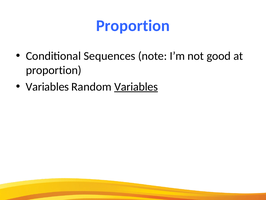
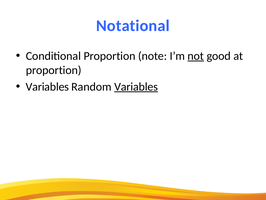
Proportion at (133, 26): Proportion -> Notational
Conditional Sequences: Sequences -> Proportion
not underline: none -> present
